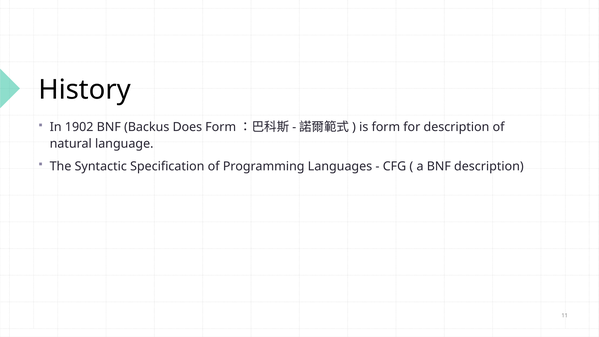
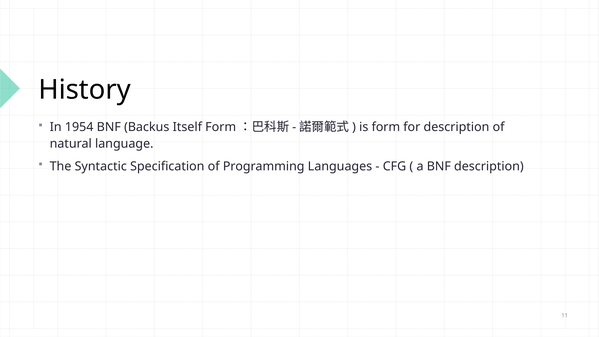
1902: 1902 -> 1954
Does: Does -> Itself
